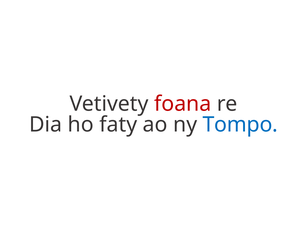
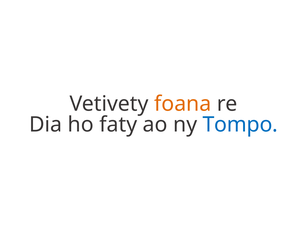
foana colour: red -> orange
